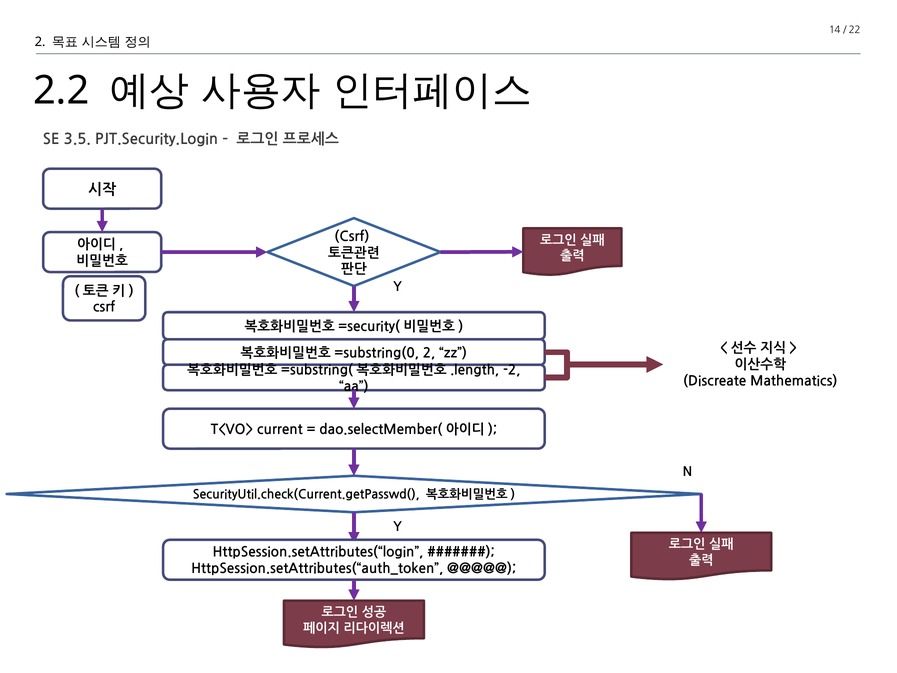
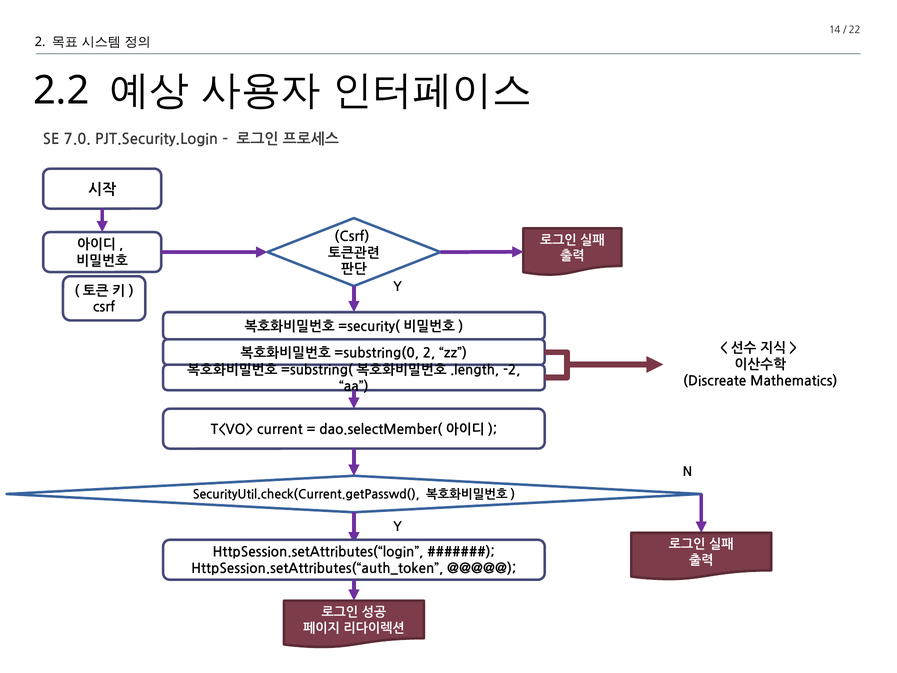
3.5: 3.5 -> 7.0
